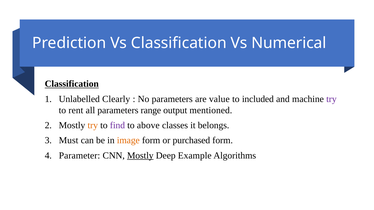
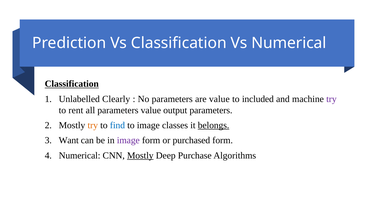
parameters range: range -> value
output mentioned: mentioned -> parameters
find colour: purple -> blue
to above: above -> image
belongs underline: none -> present
Must: Must -> Want
image at (128, 141) colour: orange -> purple
Parameter at (80, 156): Parameter -> Numerical
Example: Example -> Purchase
